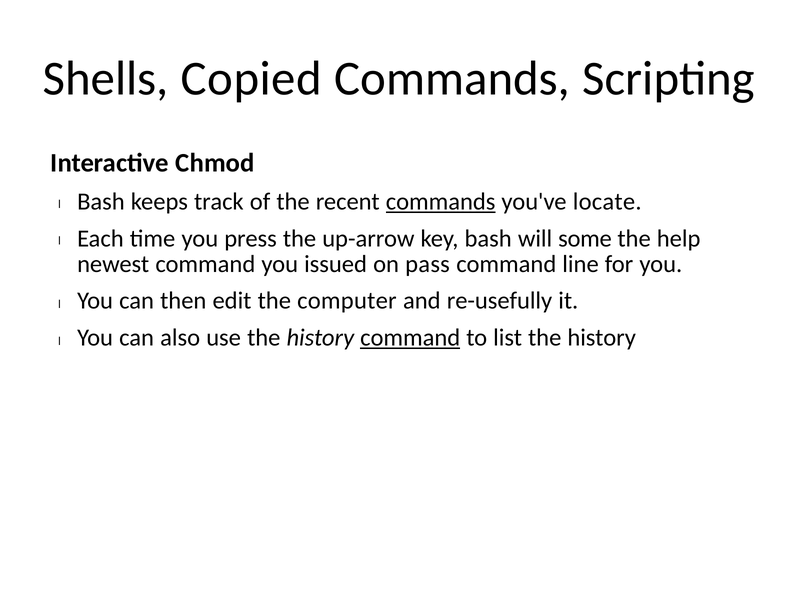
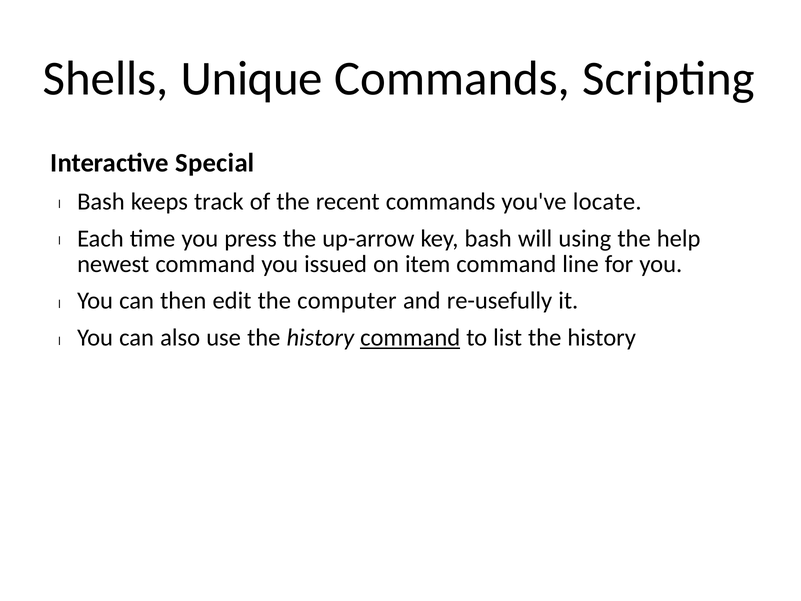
Copied: Copied -> Unique
Chmod: Chmod -> Special
commands at (441, 202) underline: present -> none
some: some -> using
pass: pass -> item
